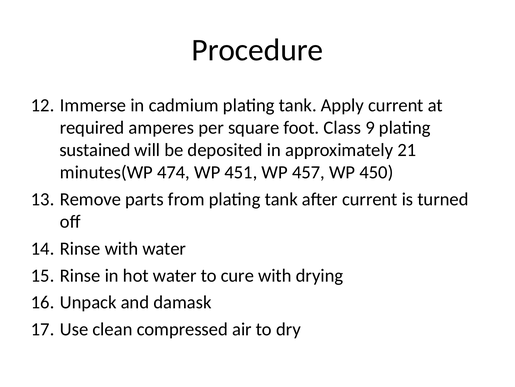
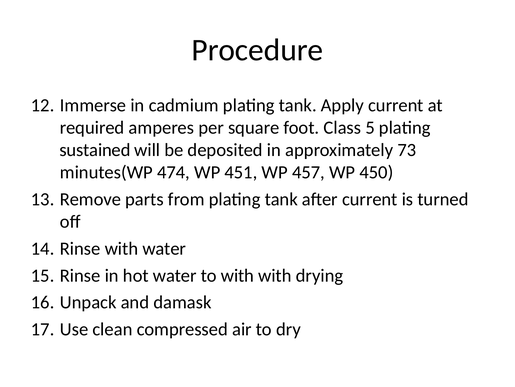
9: 9 -> 5
21: 21 -> 73
to cure: cure -> with
